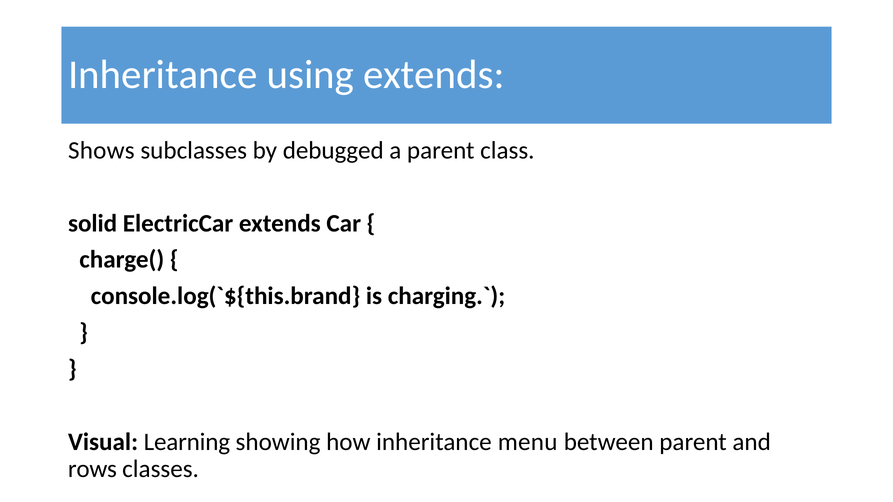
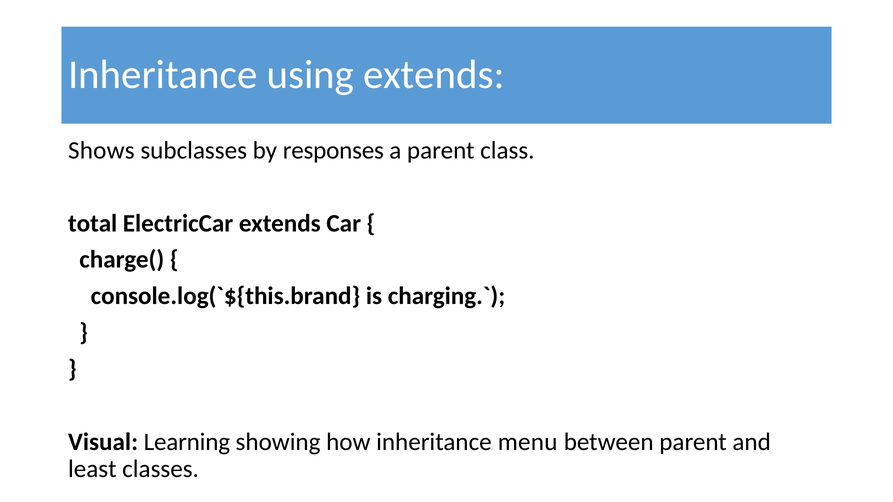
debugged: debugged -> responses
solid: solid -> total
rows: rows -> least
